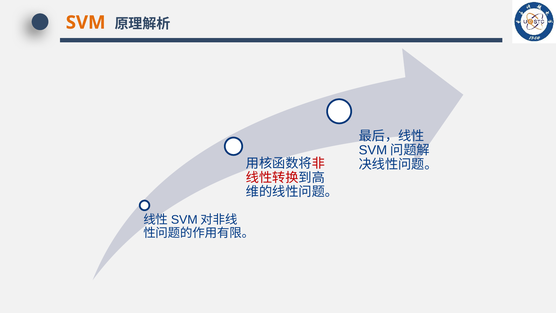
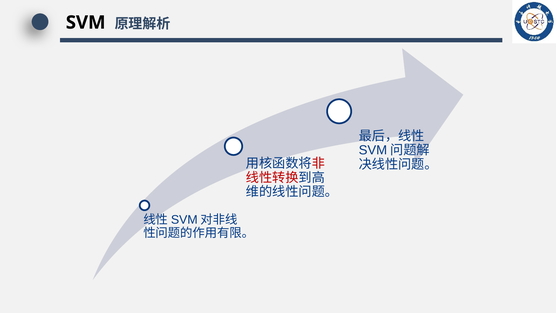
SVM colour: orange -> black
